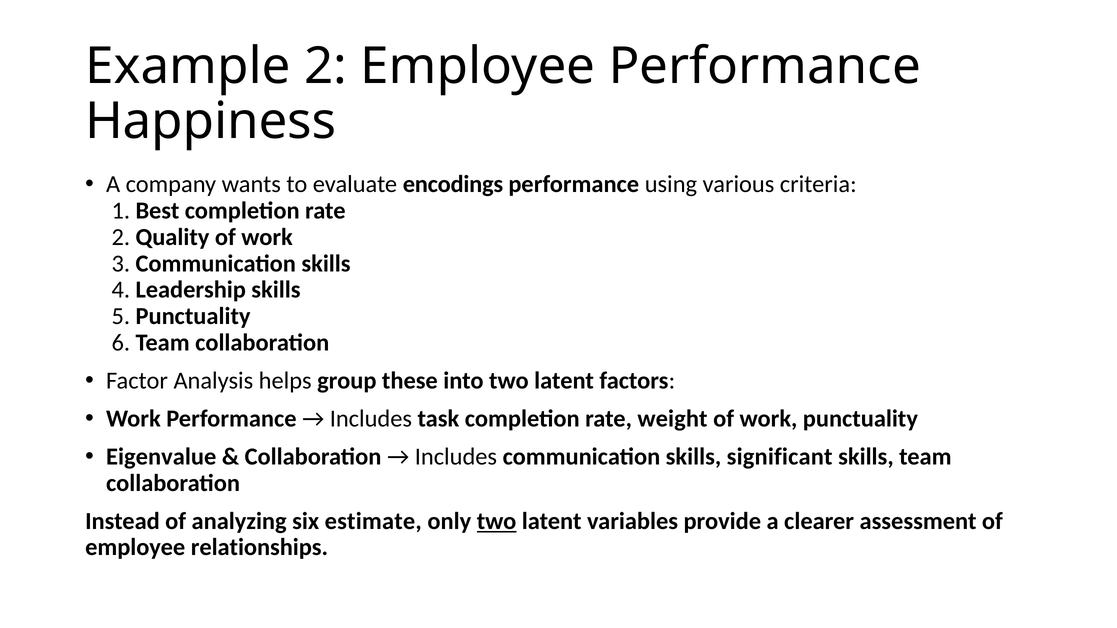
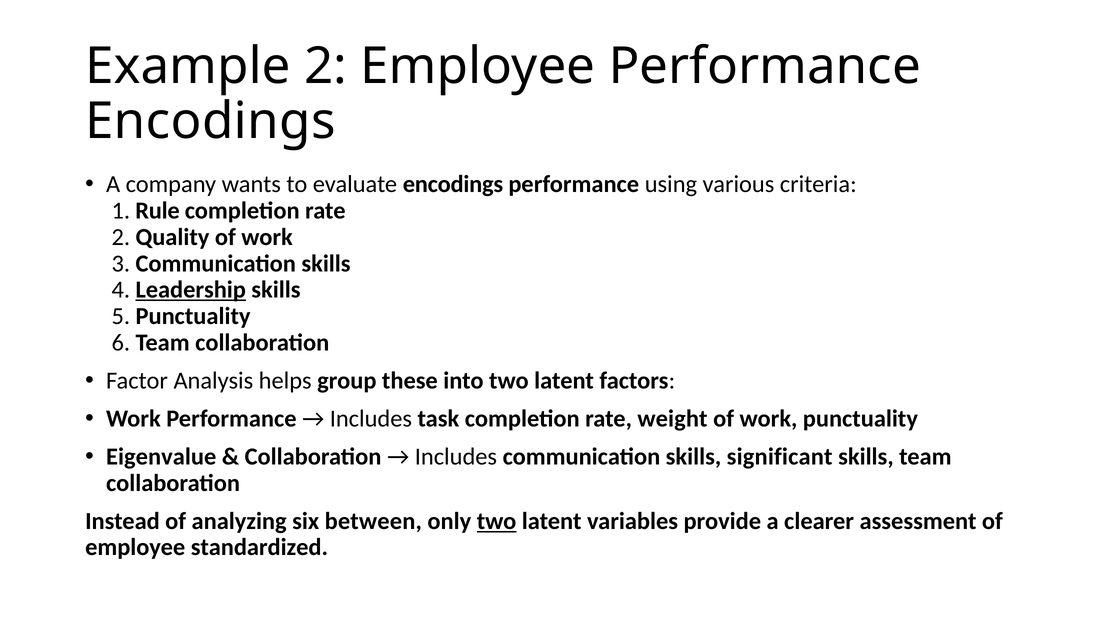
Happiness at (211, 121): Happiness -> Encodings
Best: Best -> Rule
Leadership underline: none -> present
estimate: estimate -> between
relationships: relationships -> standardized
